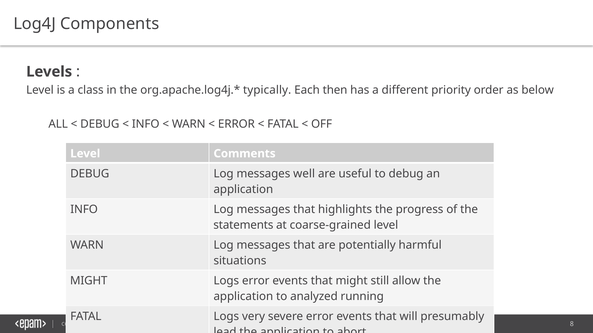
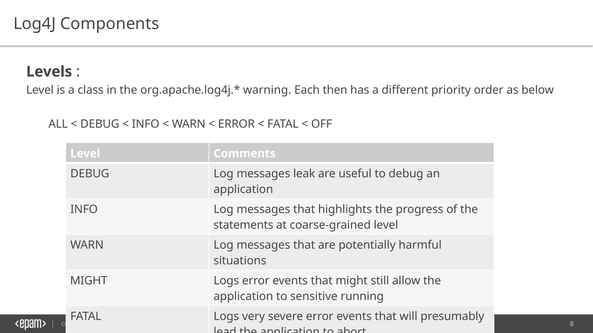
typically: typically -> warning
well: well -> leak
analyzed: analyzed -> sensitive
